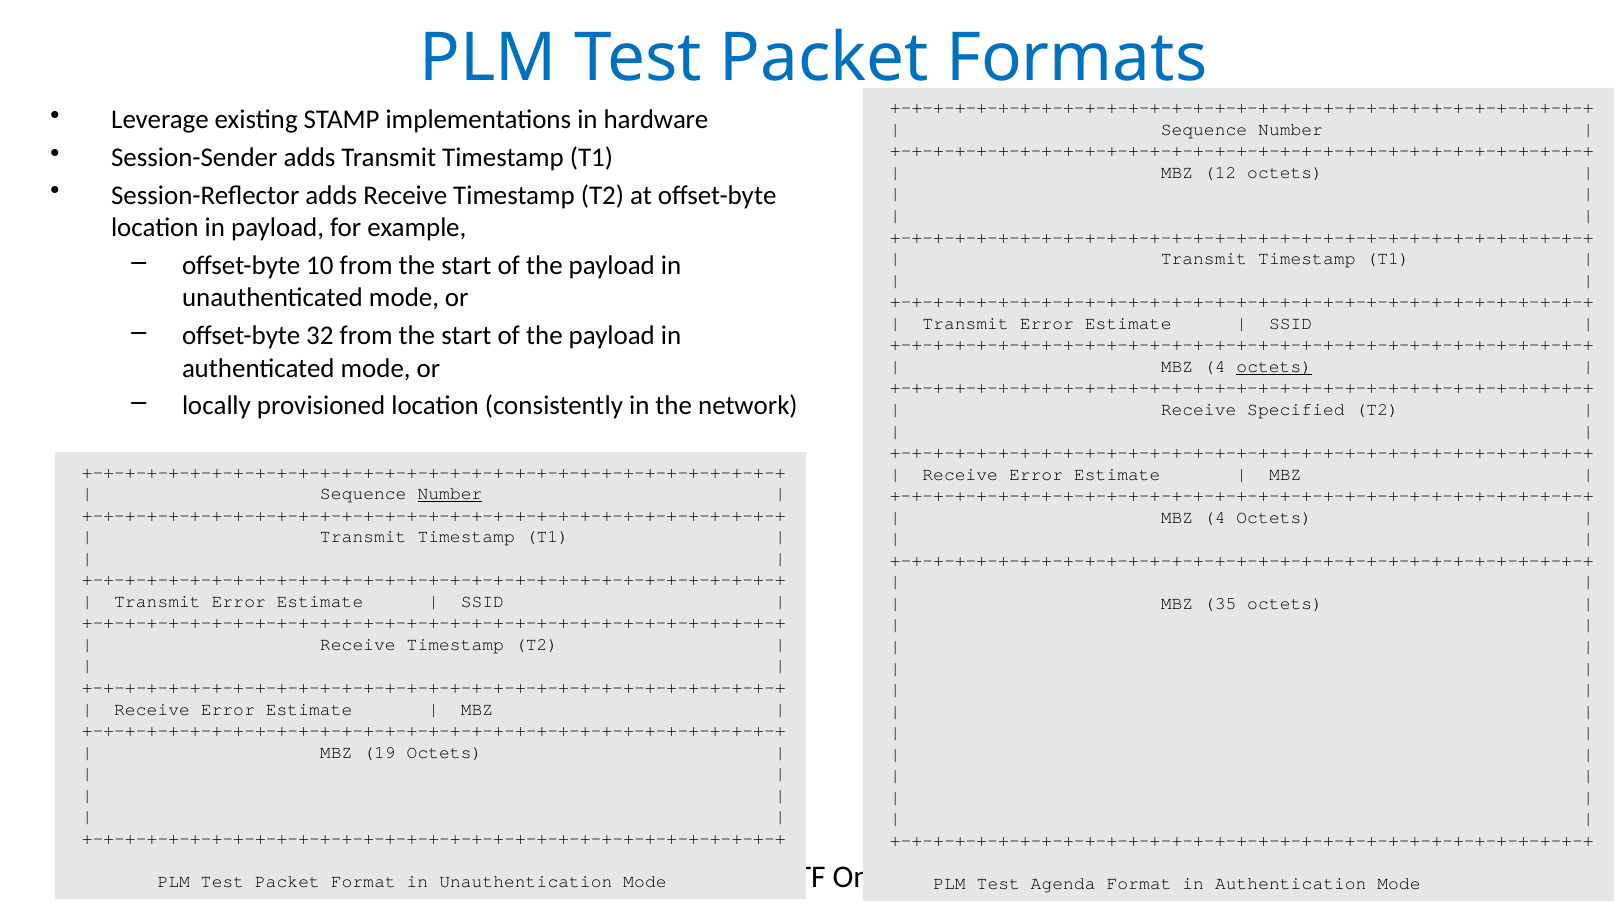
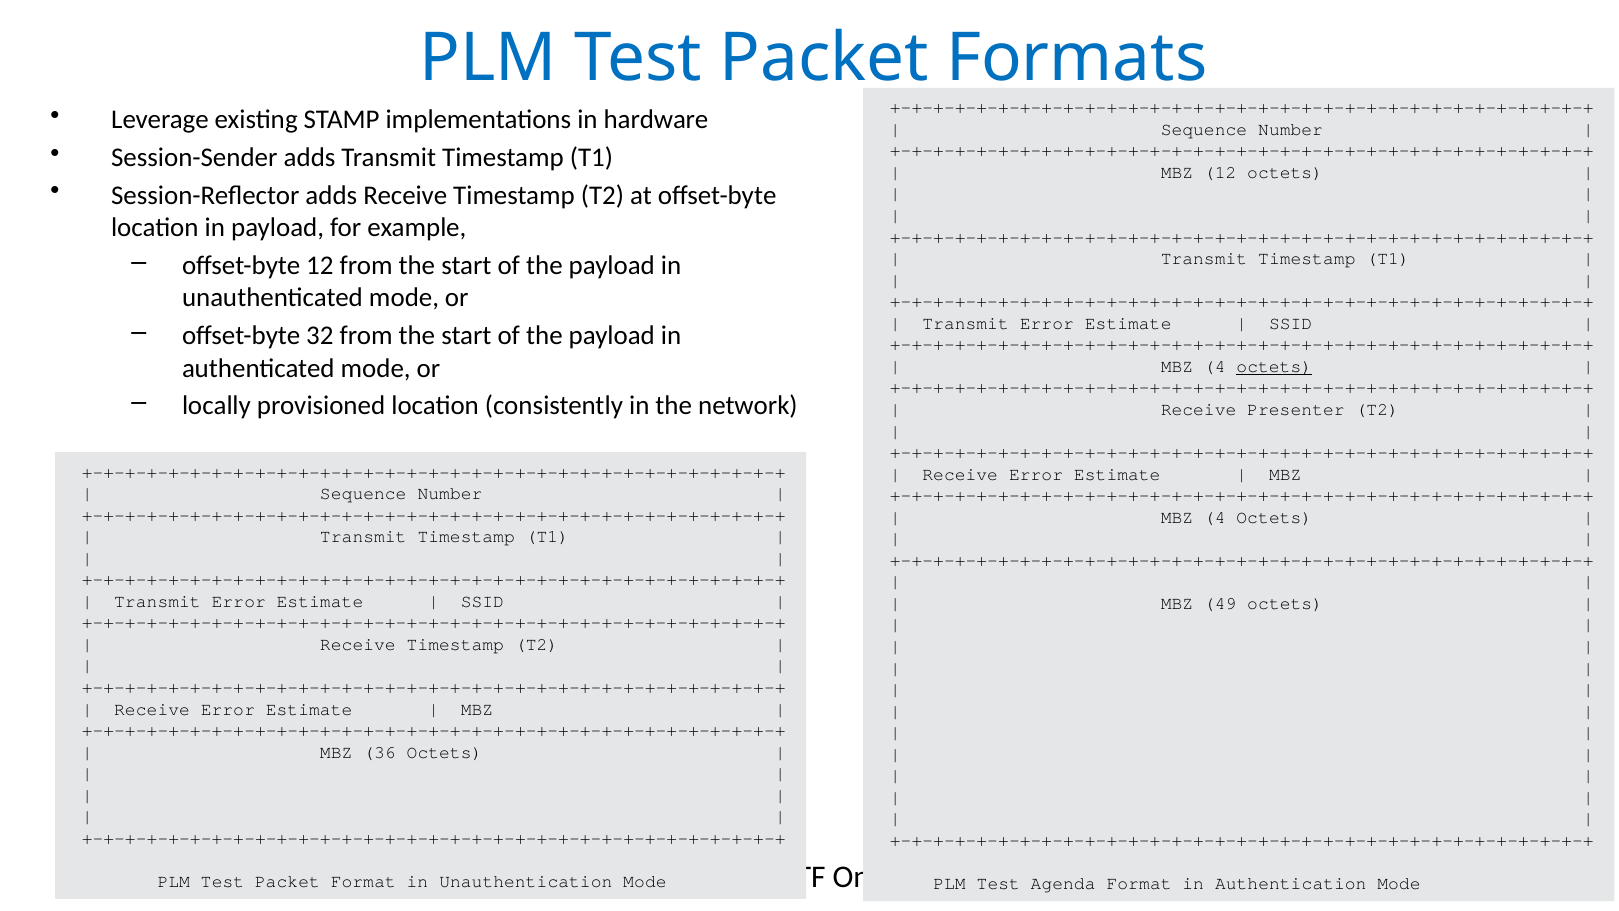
offset-byte 10: 10 -> 12
Specified: Specified -> Presenter
Number at (450, 493) underline: present -> none
35: 35 -> 49
19: 19 -> 36
